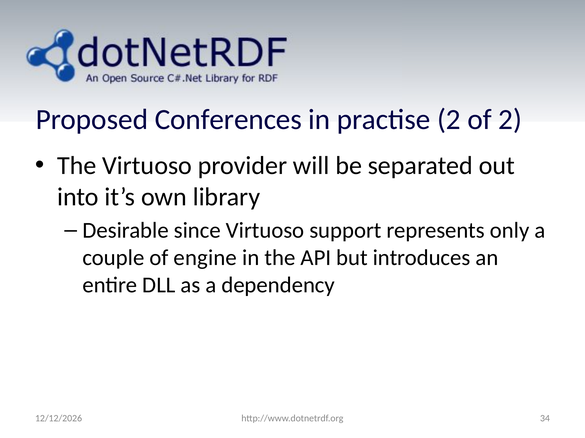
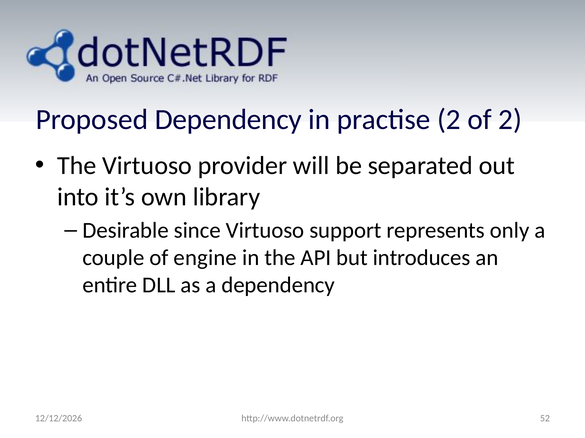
Proposed Conferences: Conferences -> Dependency
34: 34 -> 52
